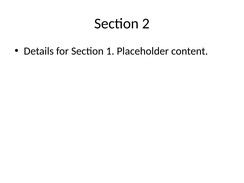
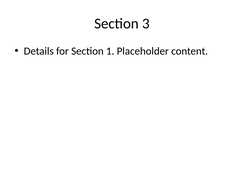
2: 2 -> 3
